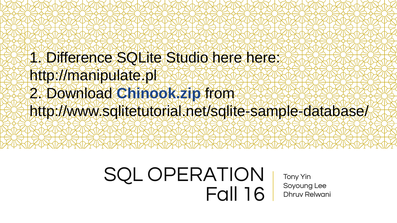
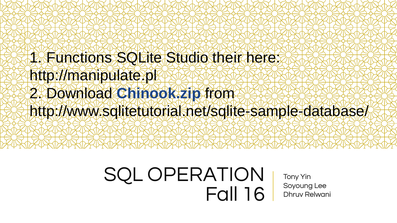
Difference: Difference -> Functions
Studio here: here -> their
